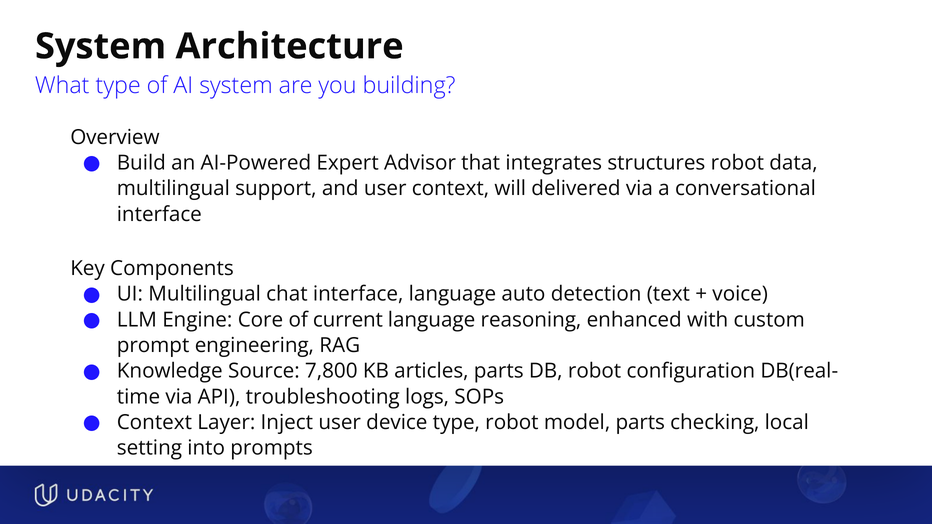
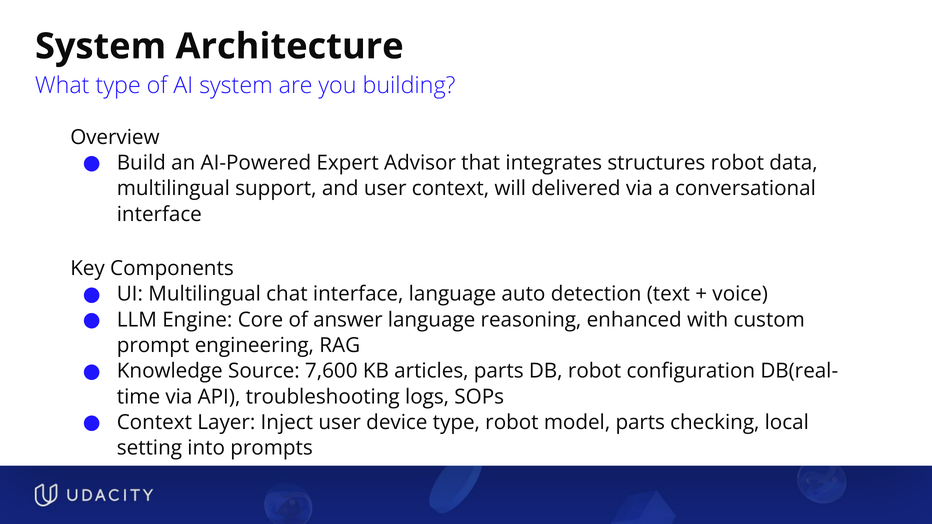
current: current -> answer
7,800: 7,800 -> 7,600
